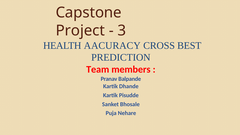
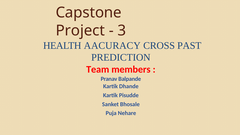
BEST: BEST -> PAST
